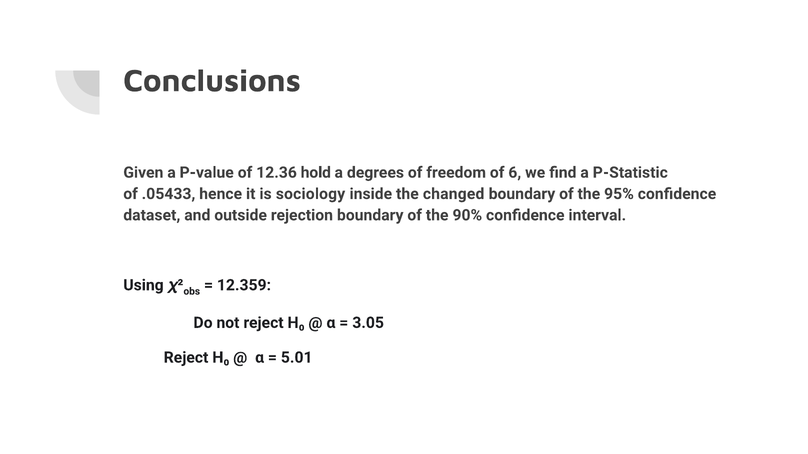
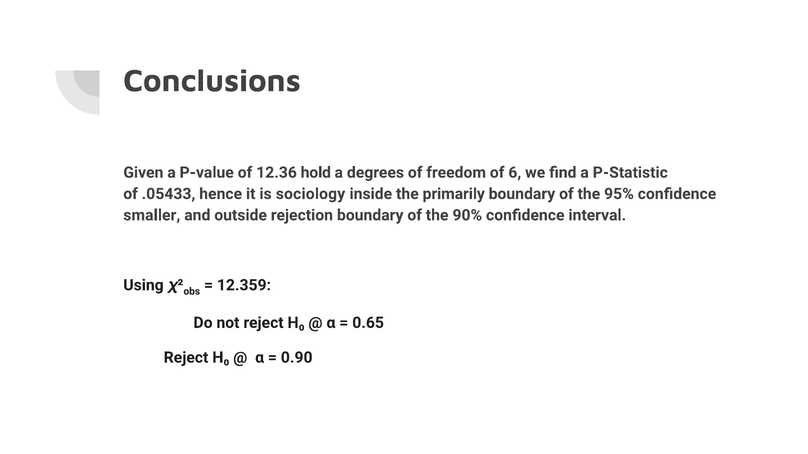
changed: changed -> primarily
dataset: dataset -> smaller
3.05: 3.05 -> 0.65
5.01: 5.01 -> 0.90
